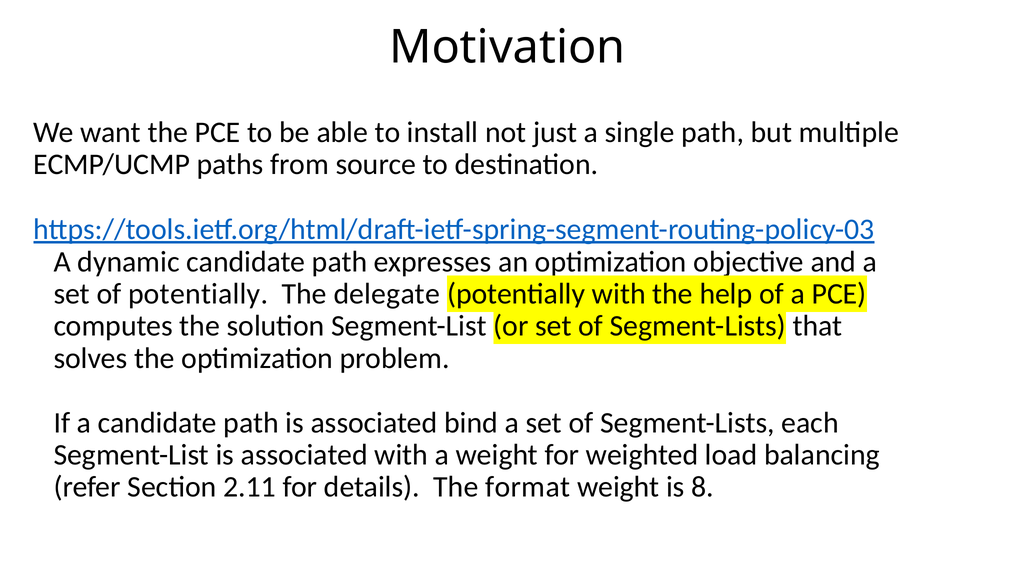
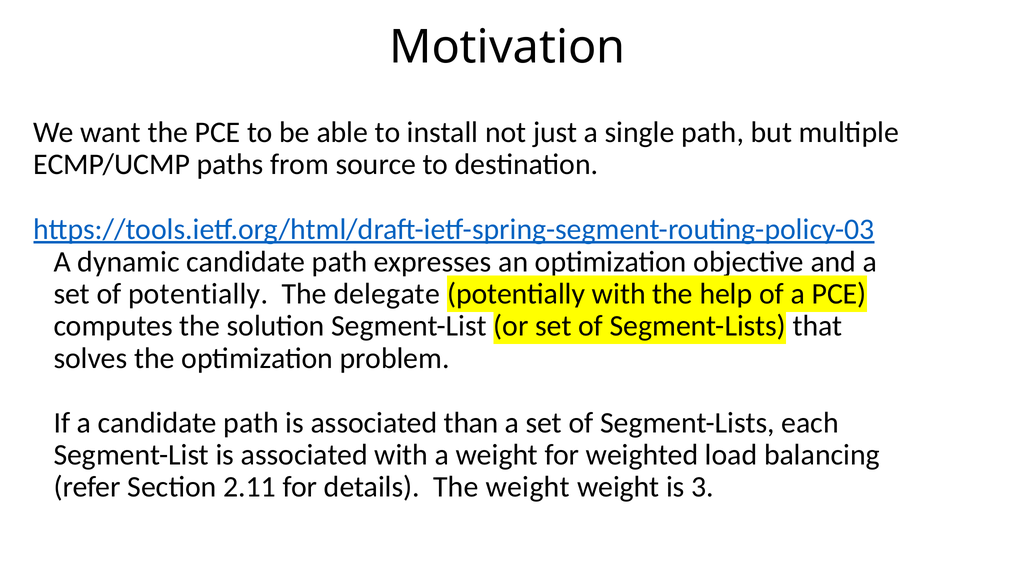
bind: bind -> than
The format: format -> weight
8: 8 -> 3
